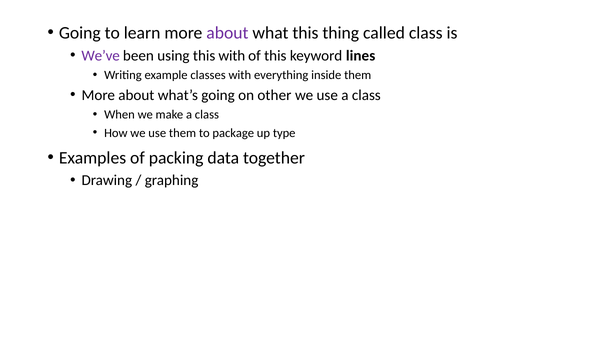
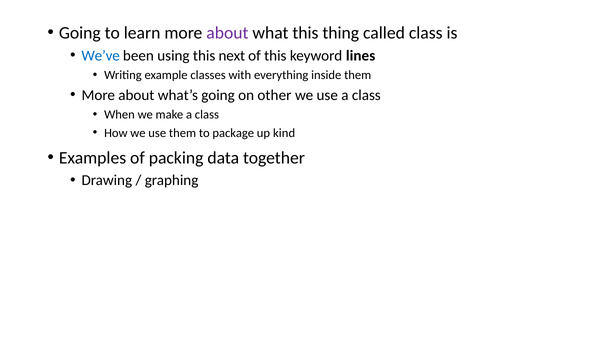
We’ve colour: purple -> blue
this with: with -> next
type: type -> kind
